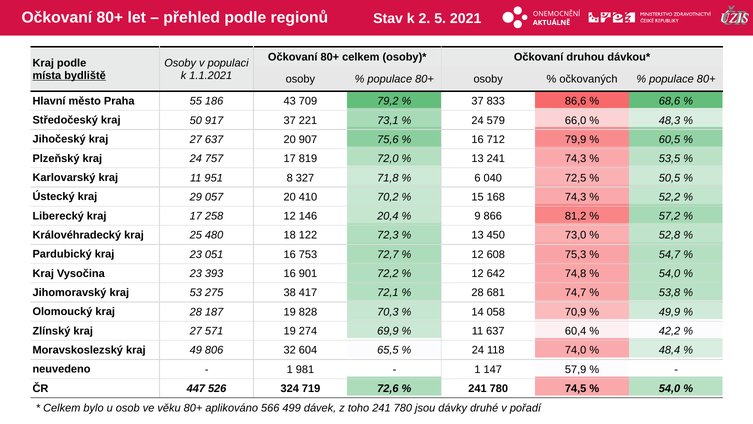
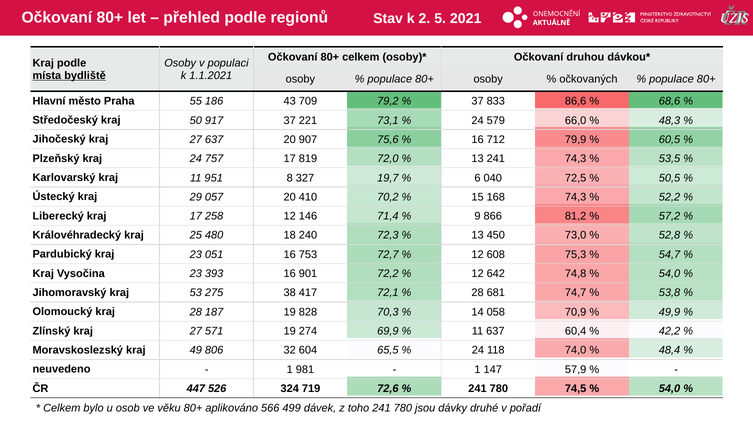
71,8: 71,8 -> 19,7
20,4: 20,4 -> 71,4
122: 122 -> 240
